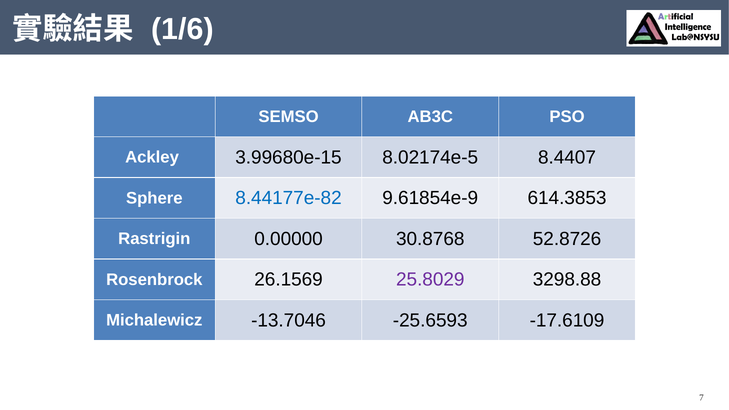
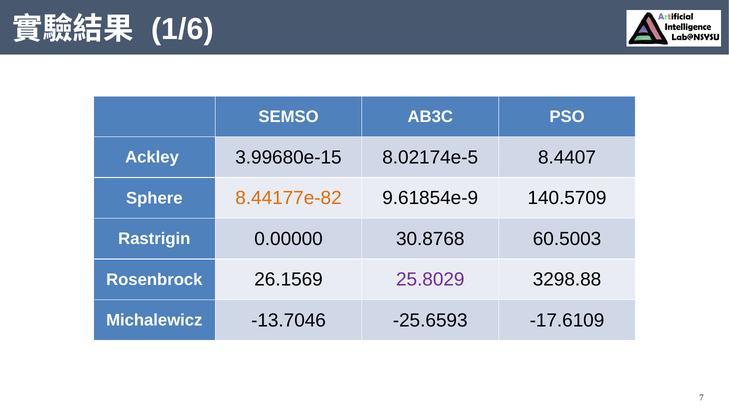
8.44177e-82 colour: blue -> orange
614.3853: 614.3853 -> 140.5709
52.8726: 52.8726 -> 60.5003
